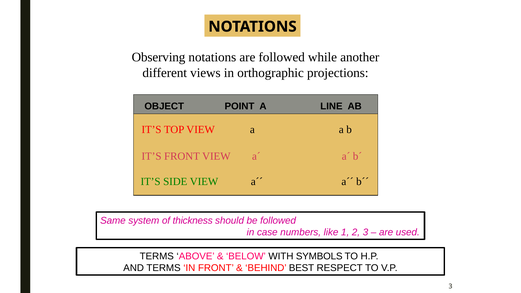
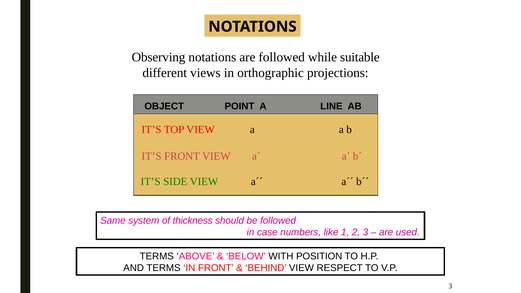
another: another -> suitable
SYMBOLS: SYMBOLS -> POSITION
BEHIND BEST: BEST -> VIEW
